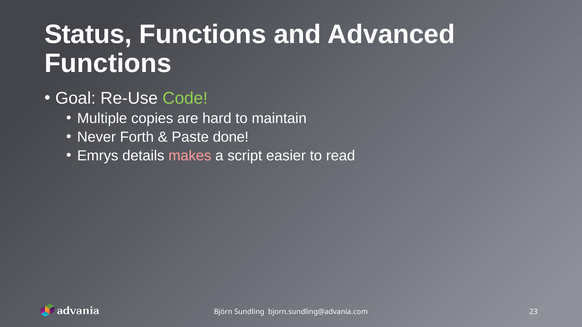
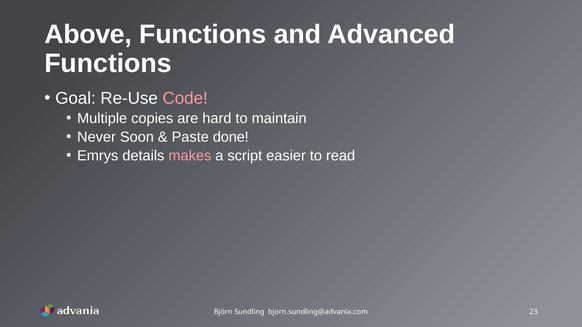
Status: Status -> Above
Code colour: light green -> pink
Forth: Forth -> Soon
